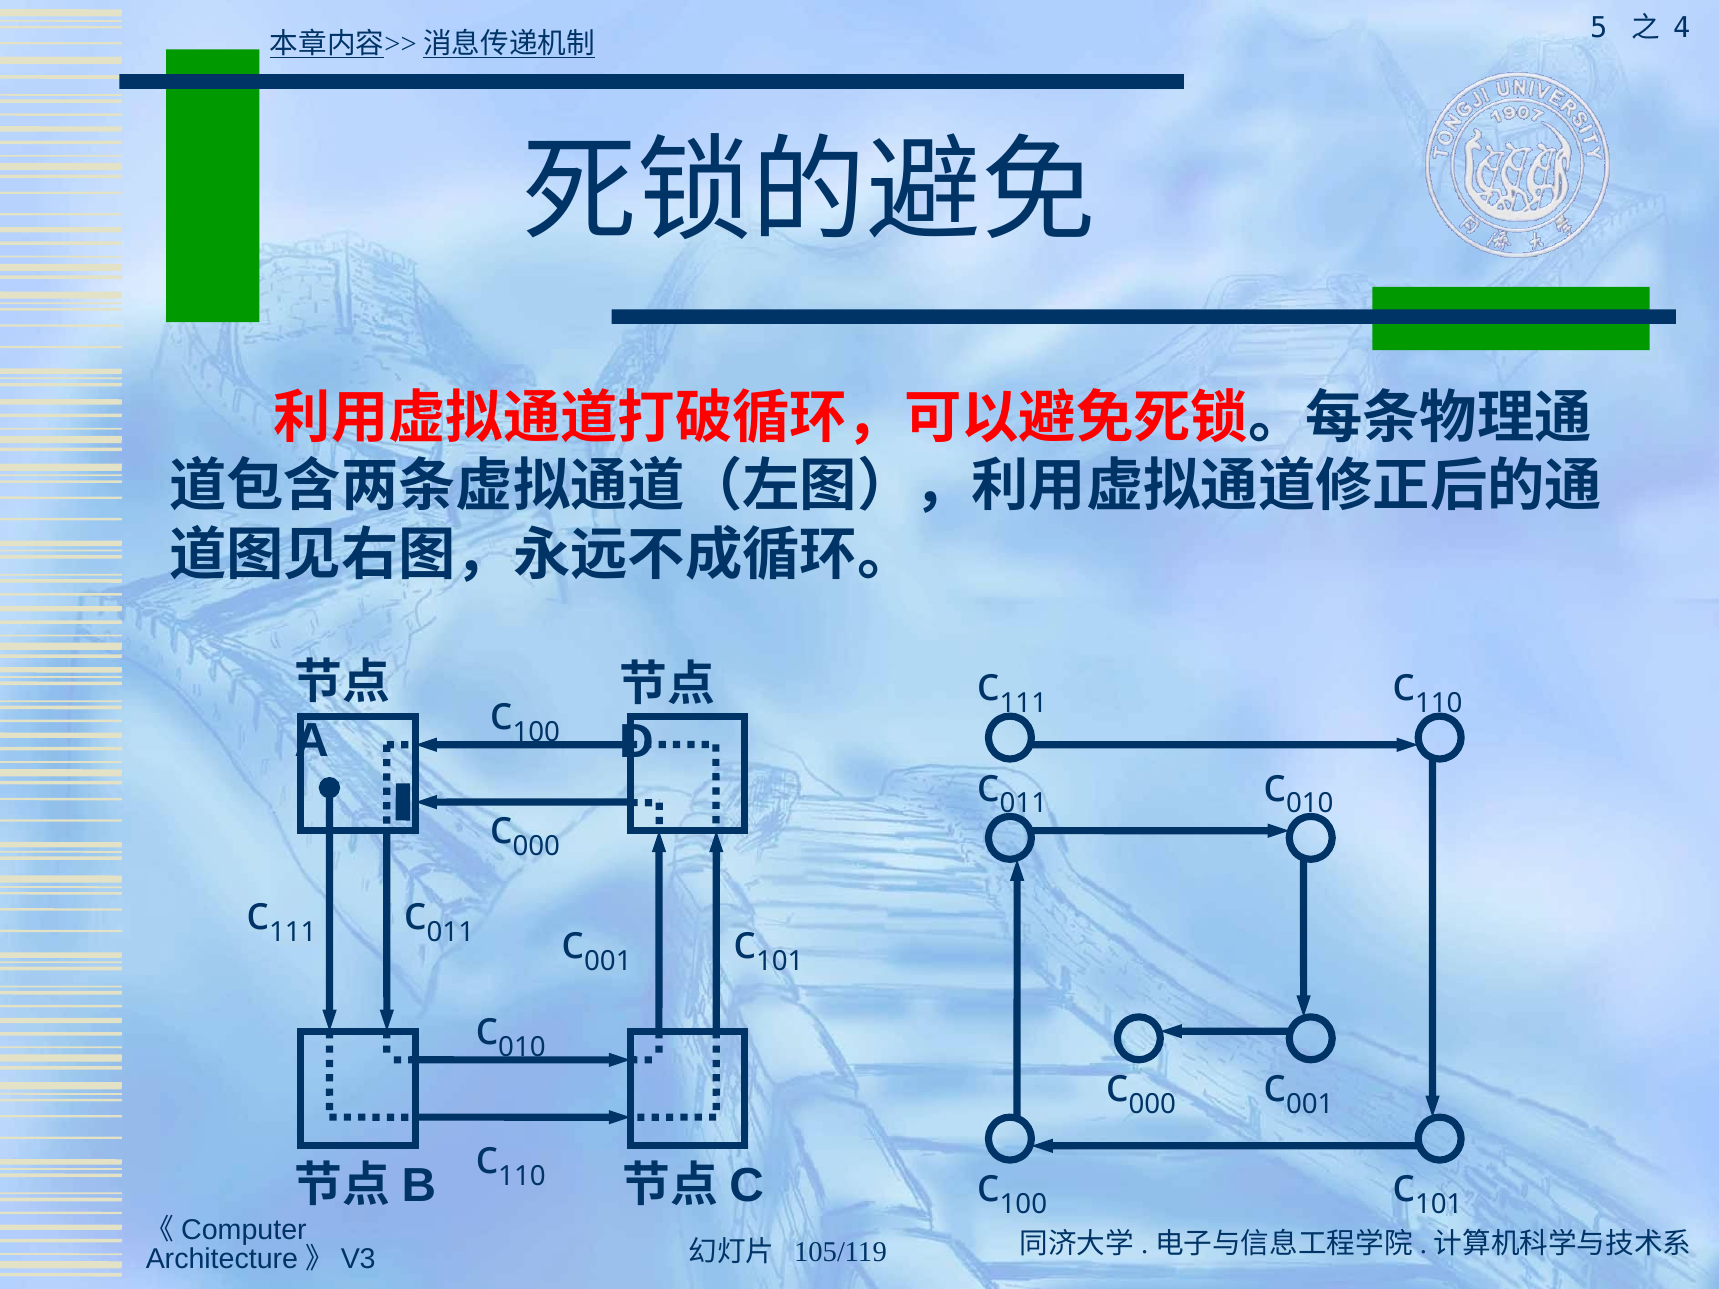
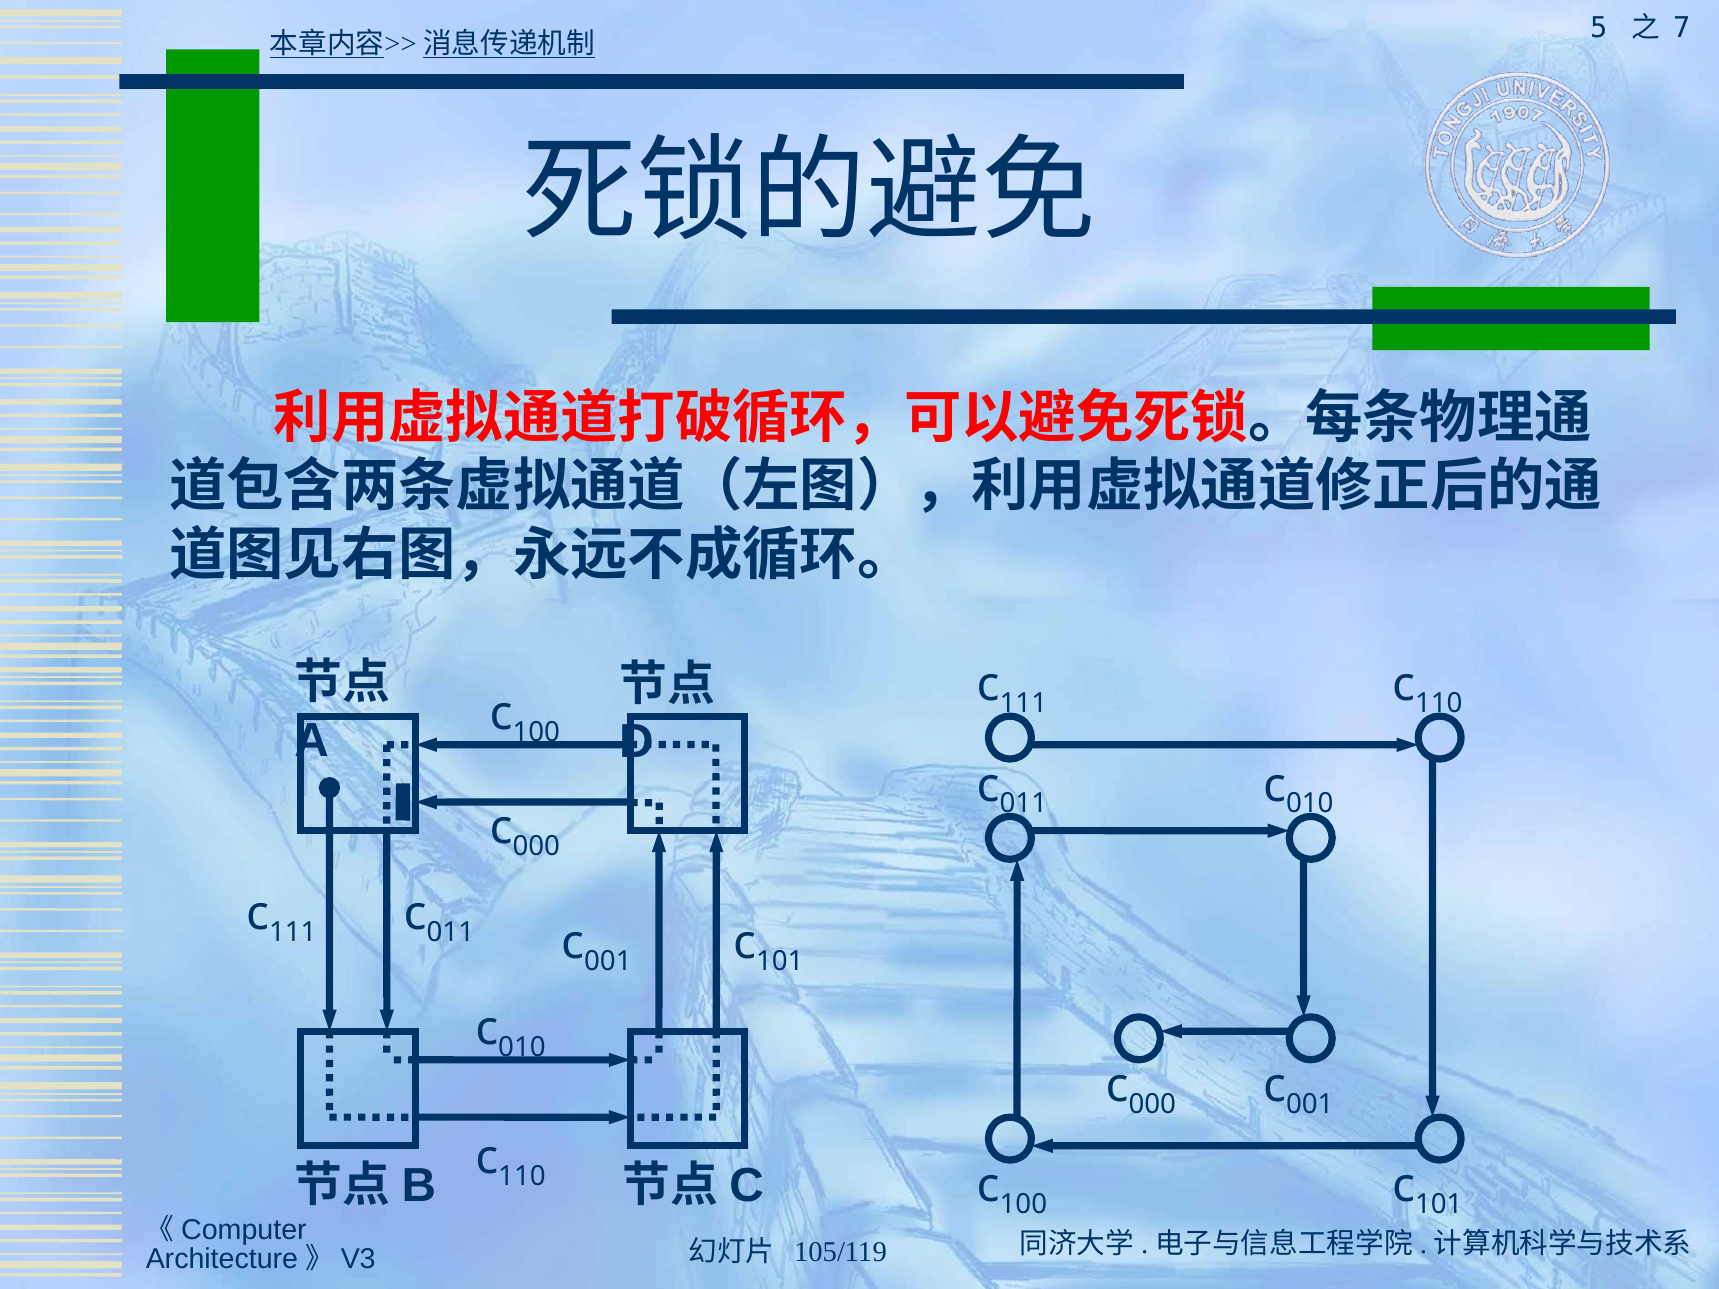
4: 4 -> 7
